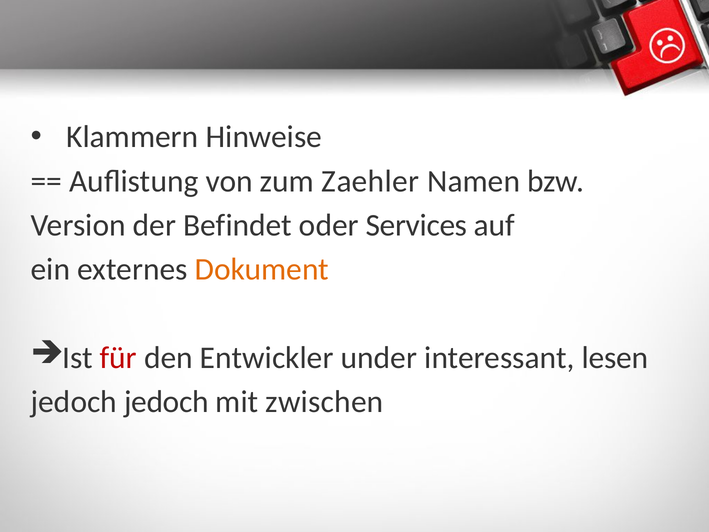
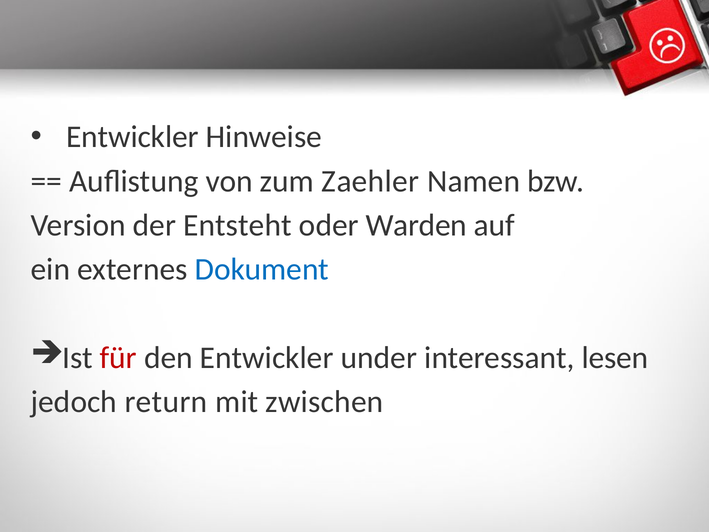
Klammern at (132, 137): Klammern -> Entwickler
Befindet: Befindet -> Entsteht
Services: Services -> Warden
Dokument colour: orange -> blue
jedoch jedoch: jedoch -> return
